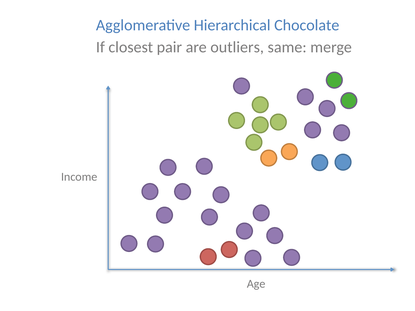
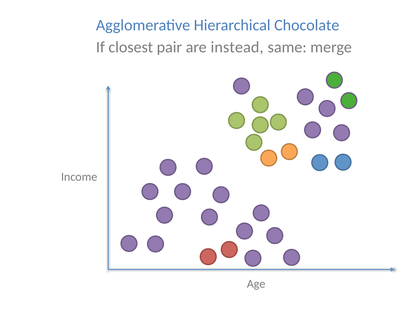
outliers: outliers -> instead
